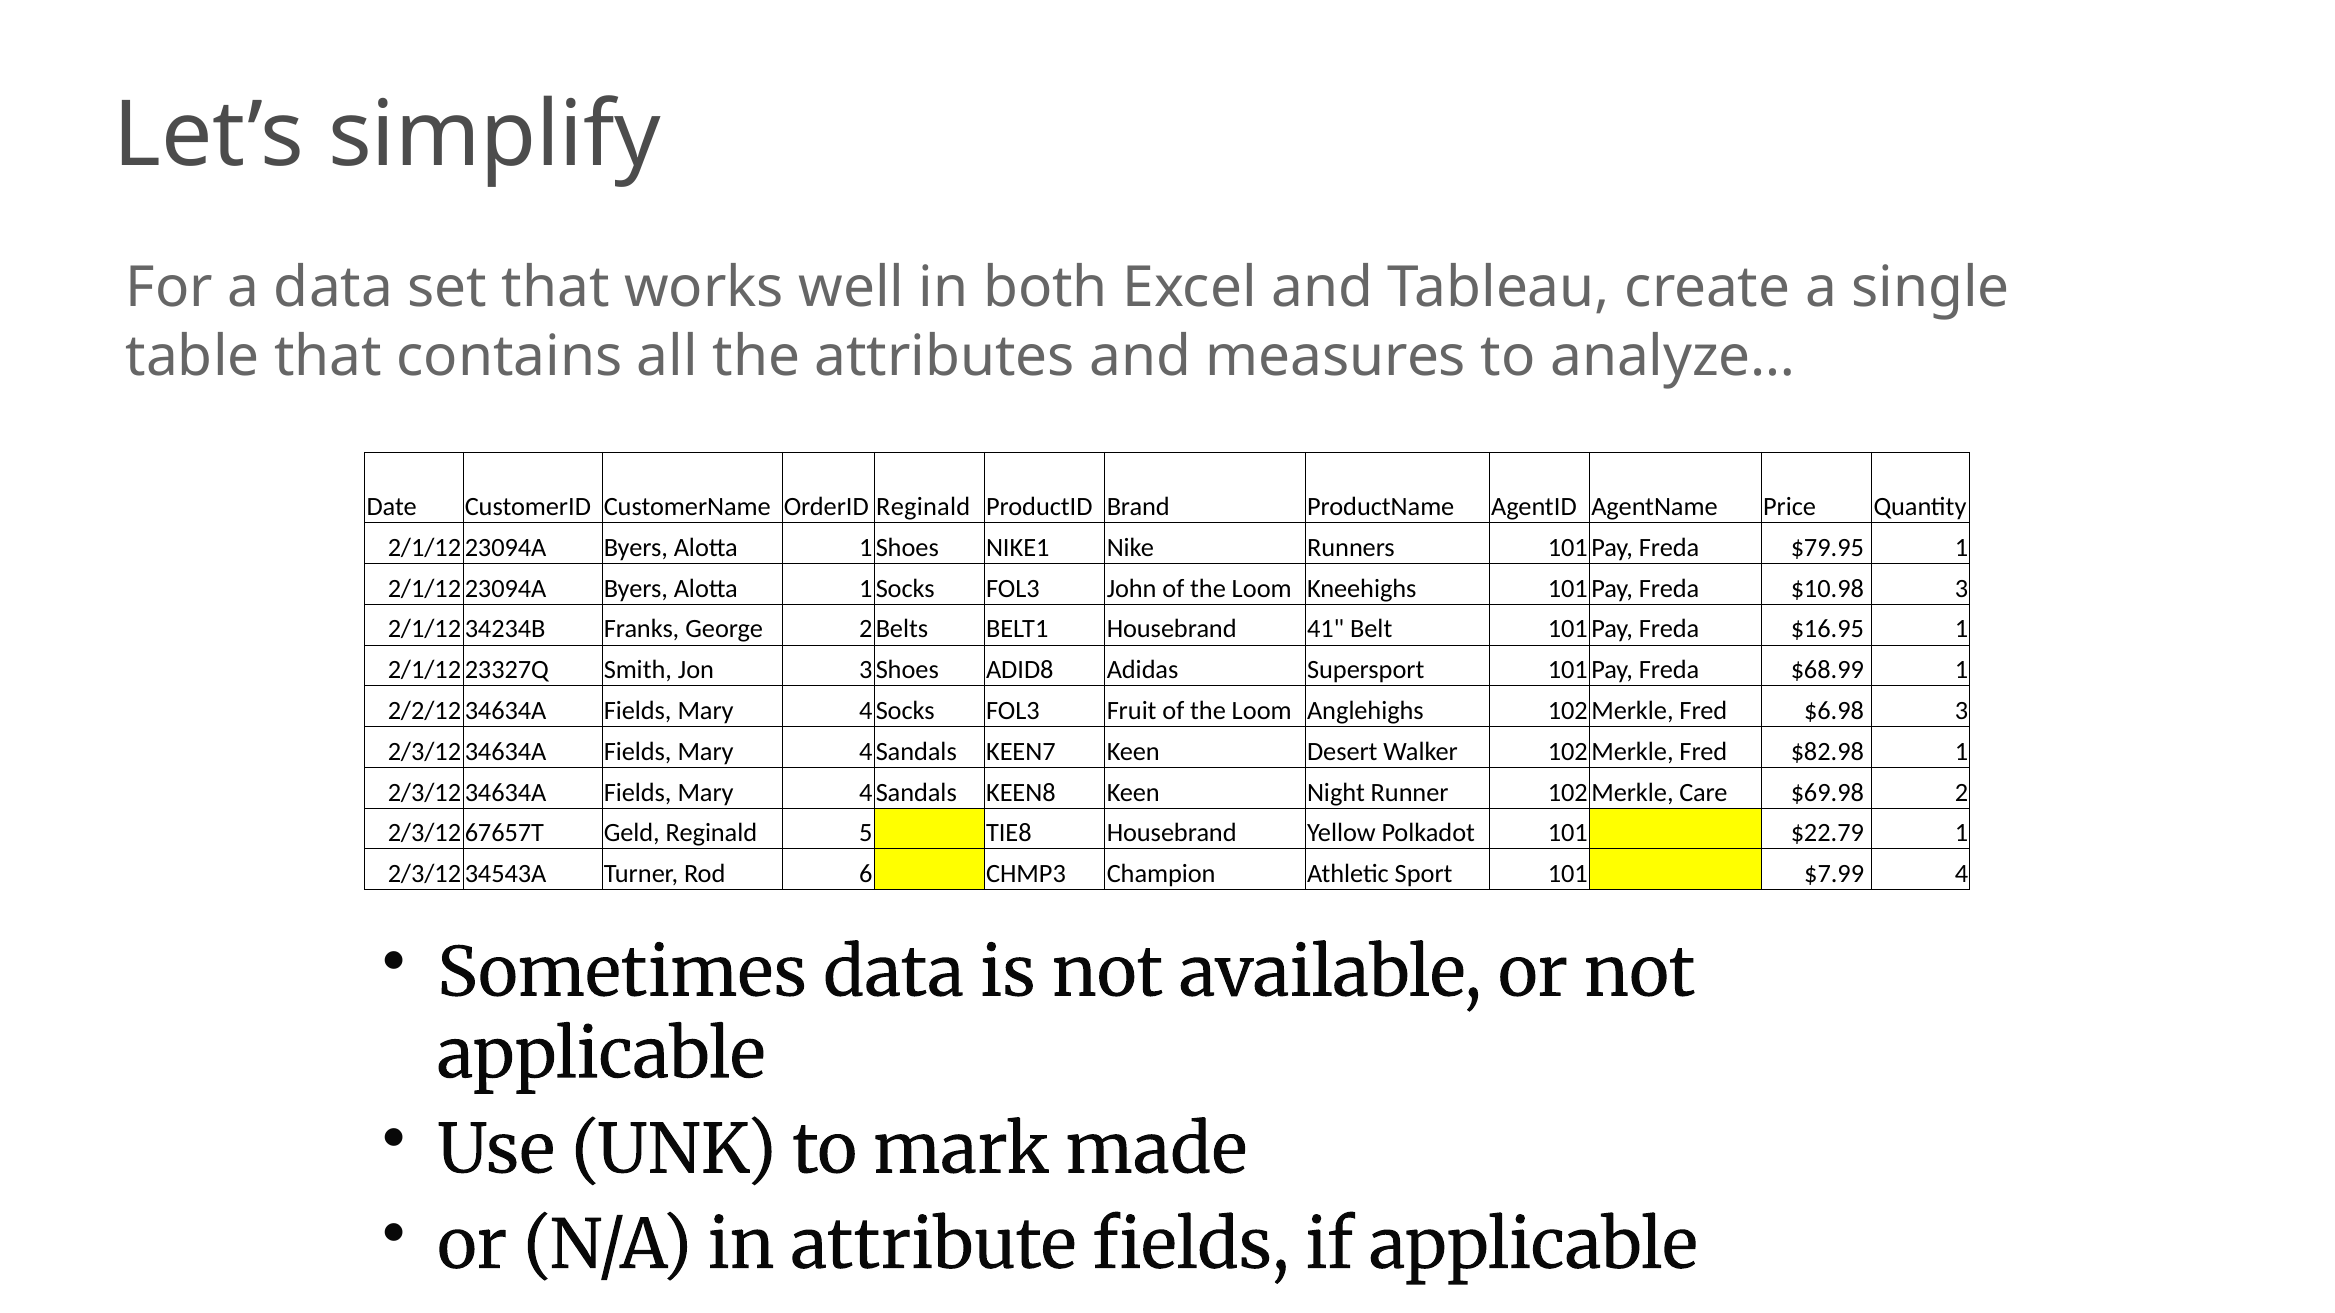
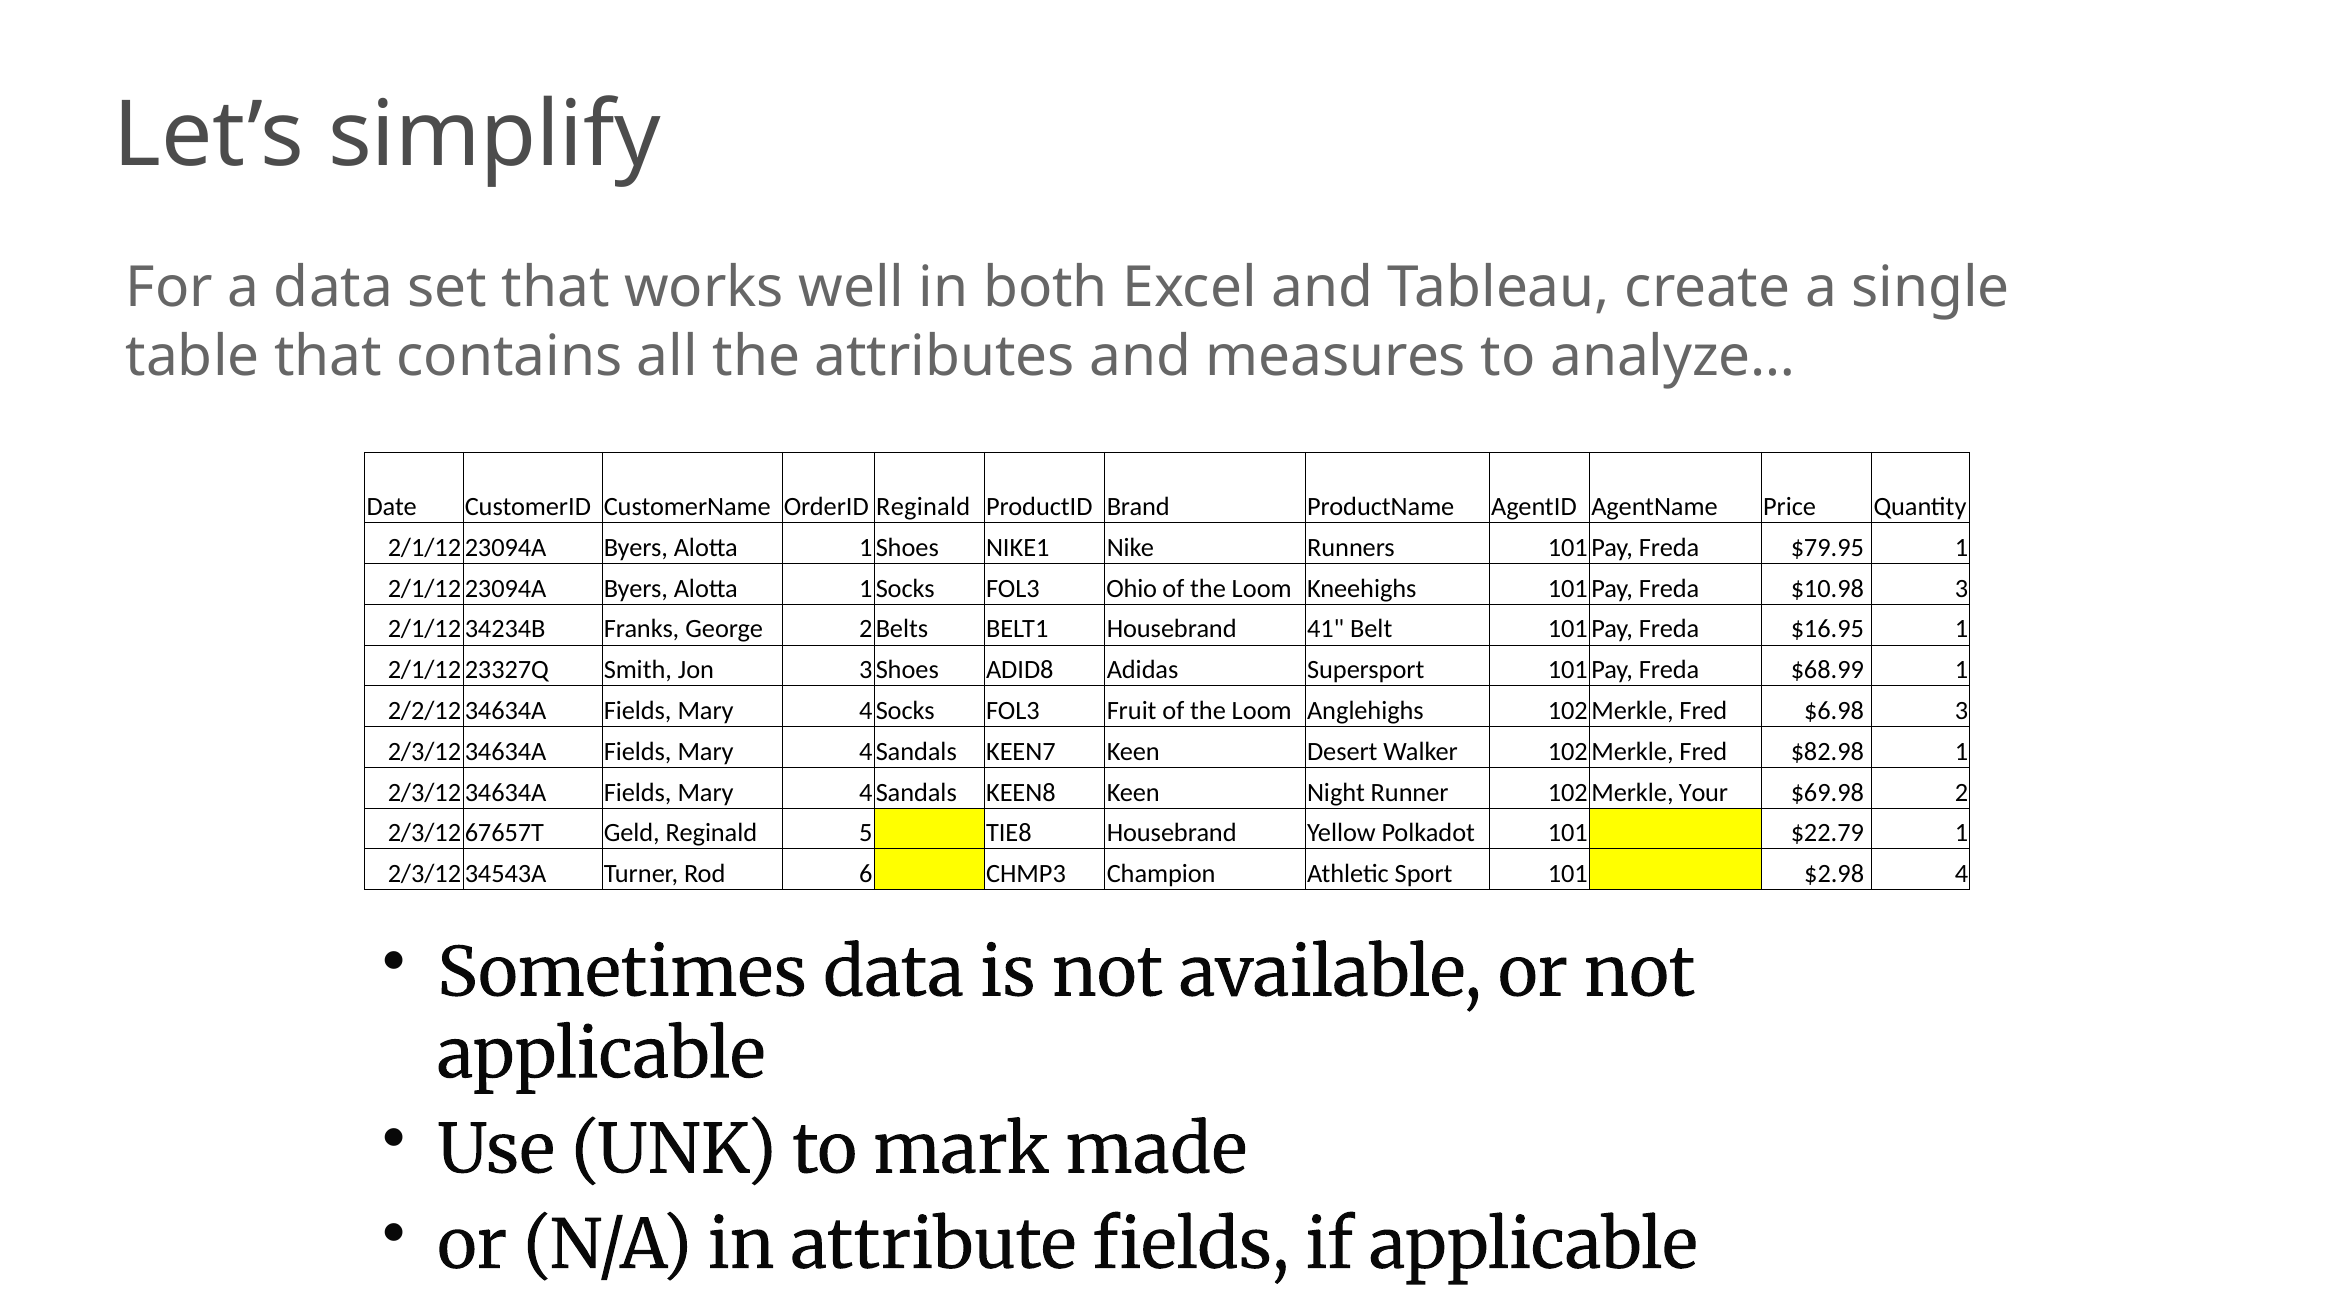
John: John -> Ohio
Care: Care -> Your
$7.99: $7.99 -> $2.98
